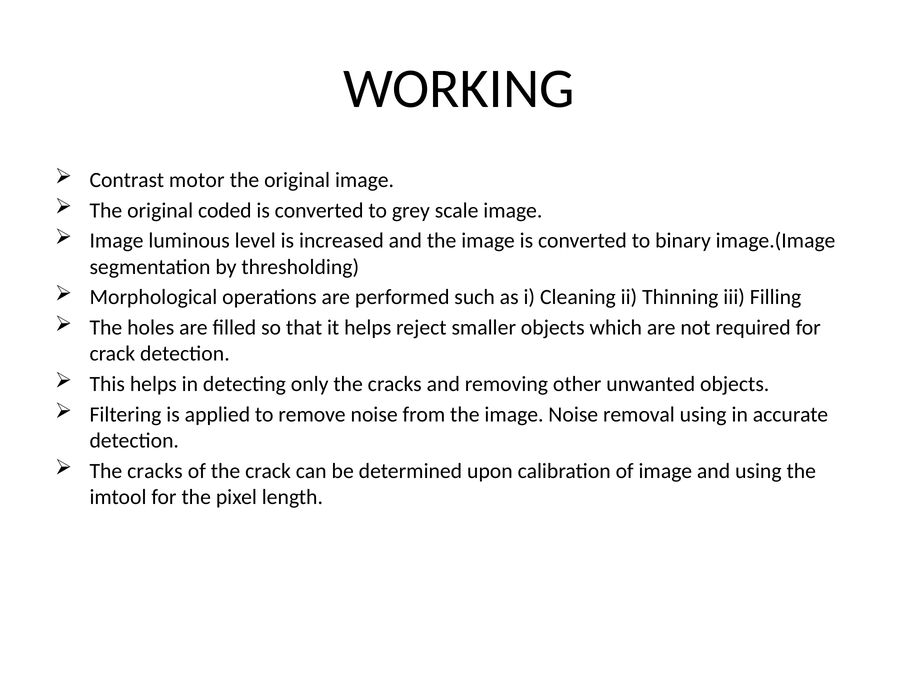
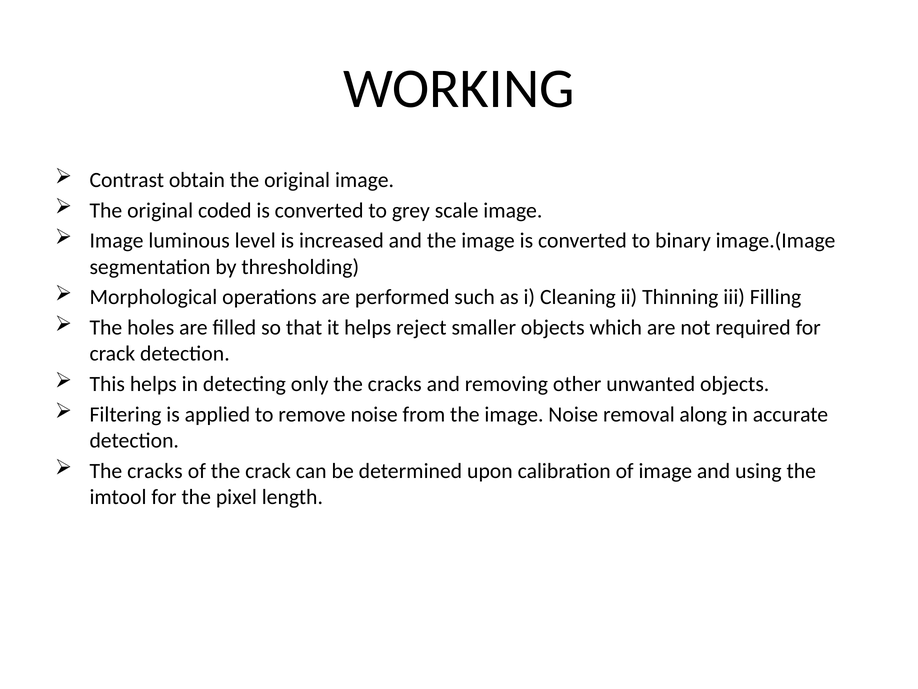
motor: motor -> obtain
removal using: using -> along
